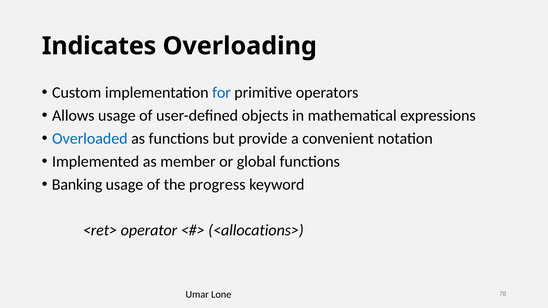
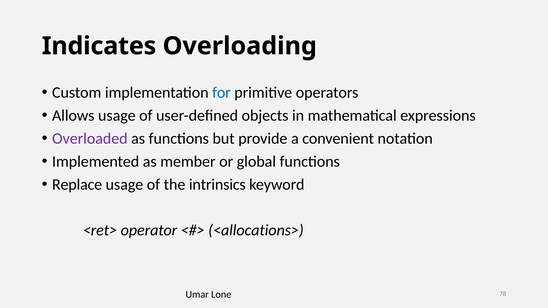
Overloaded colour: blue -> purple
Banking: Banking -> Replace
progress: progress -> intrinsics
